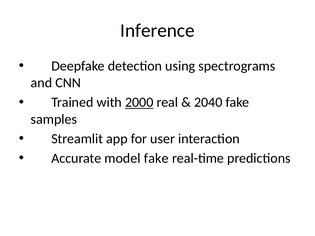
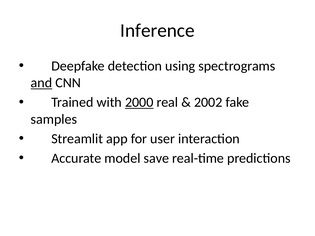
and underline: none -> present
2040: 2040 -> 2002
model fake: fake -> save
